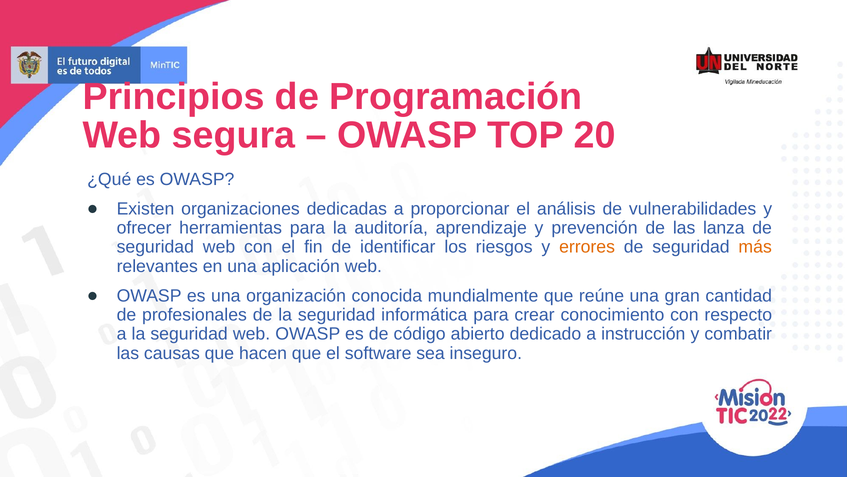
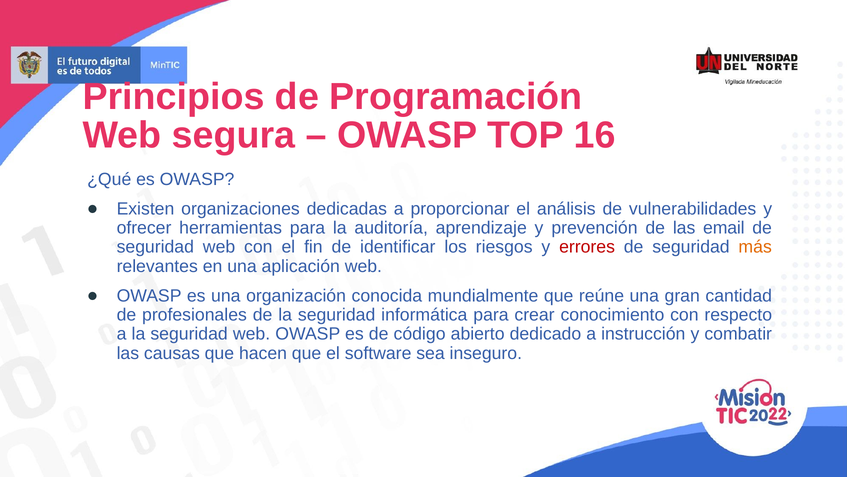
20: 20 -> 16
lanza: lanza -> email
errores colour: orange -> red
